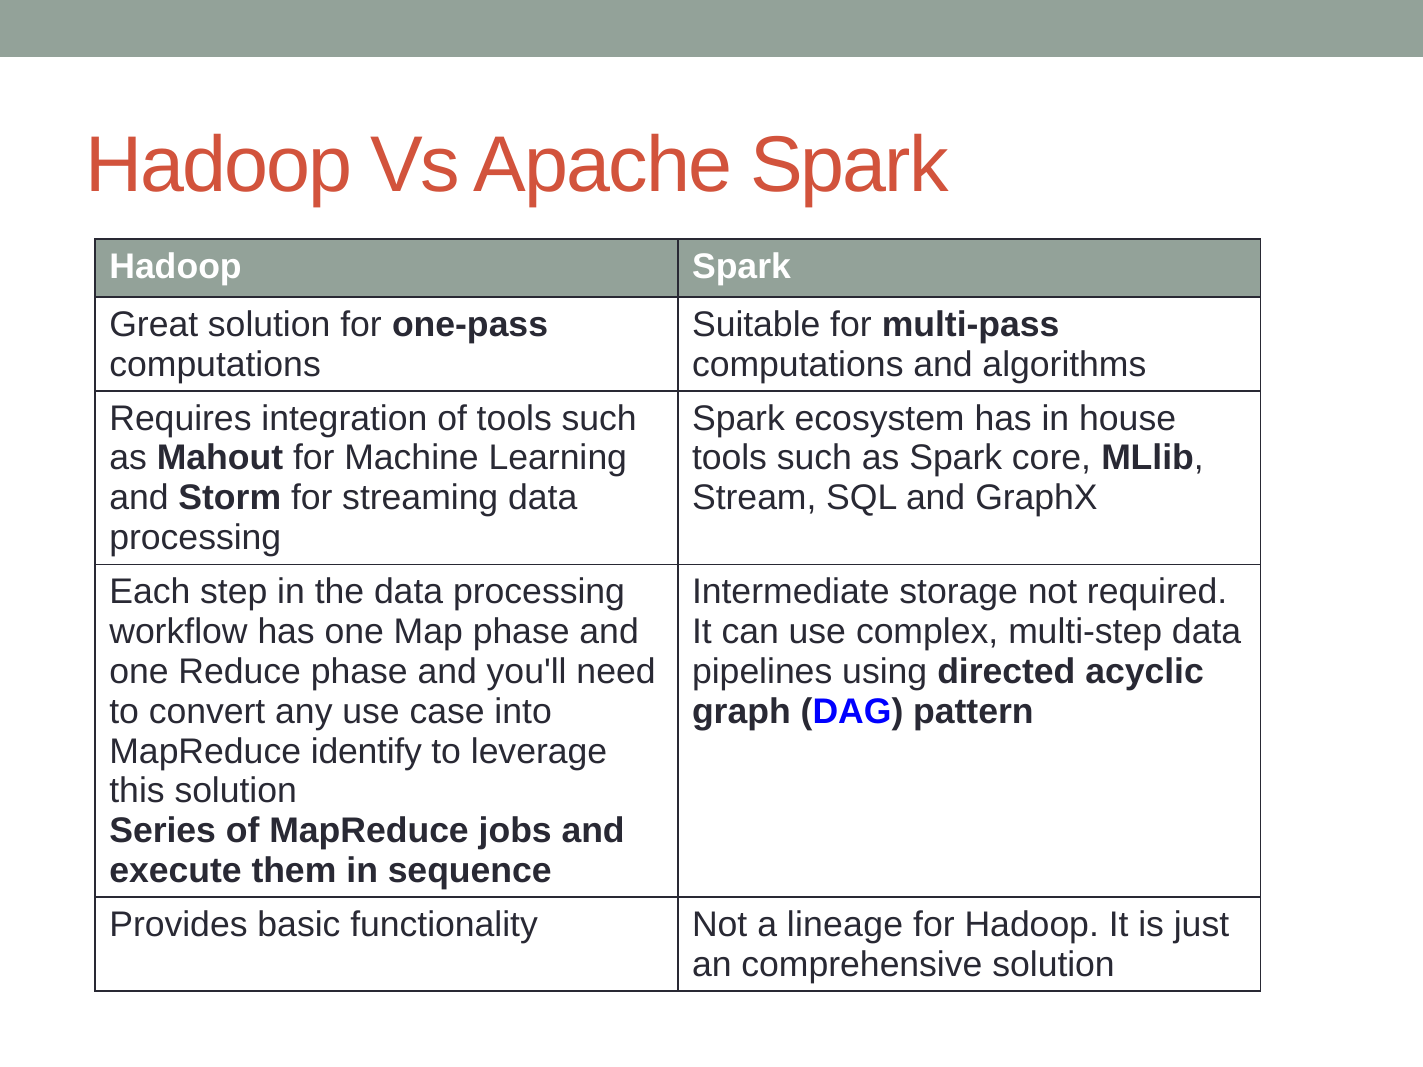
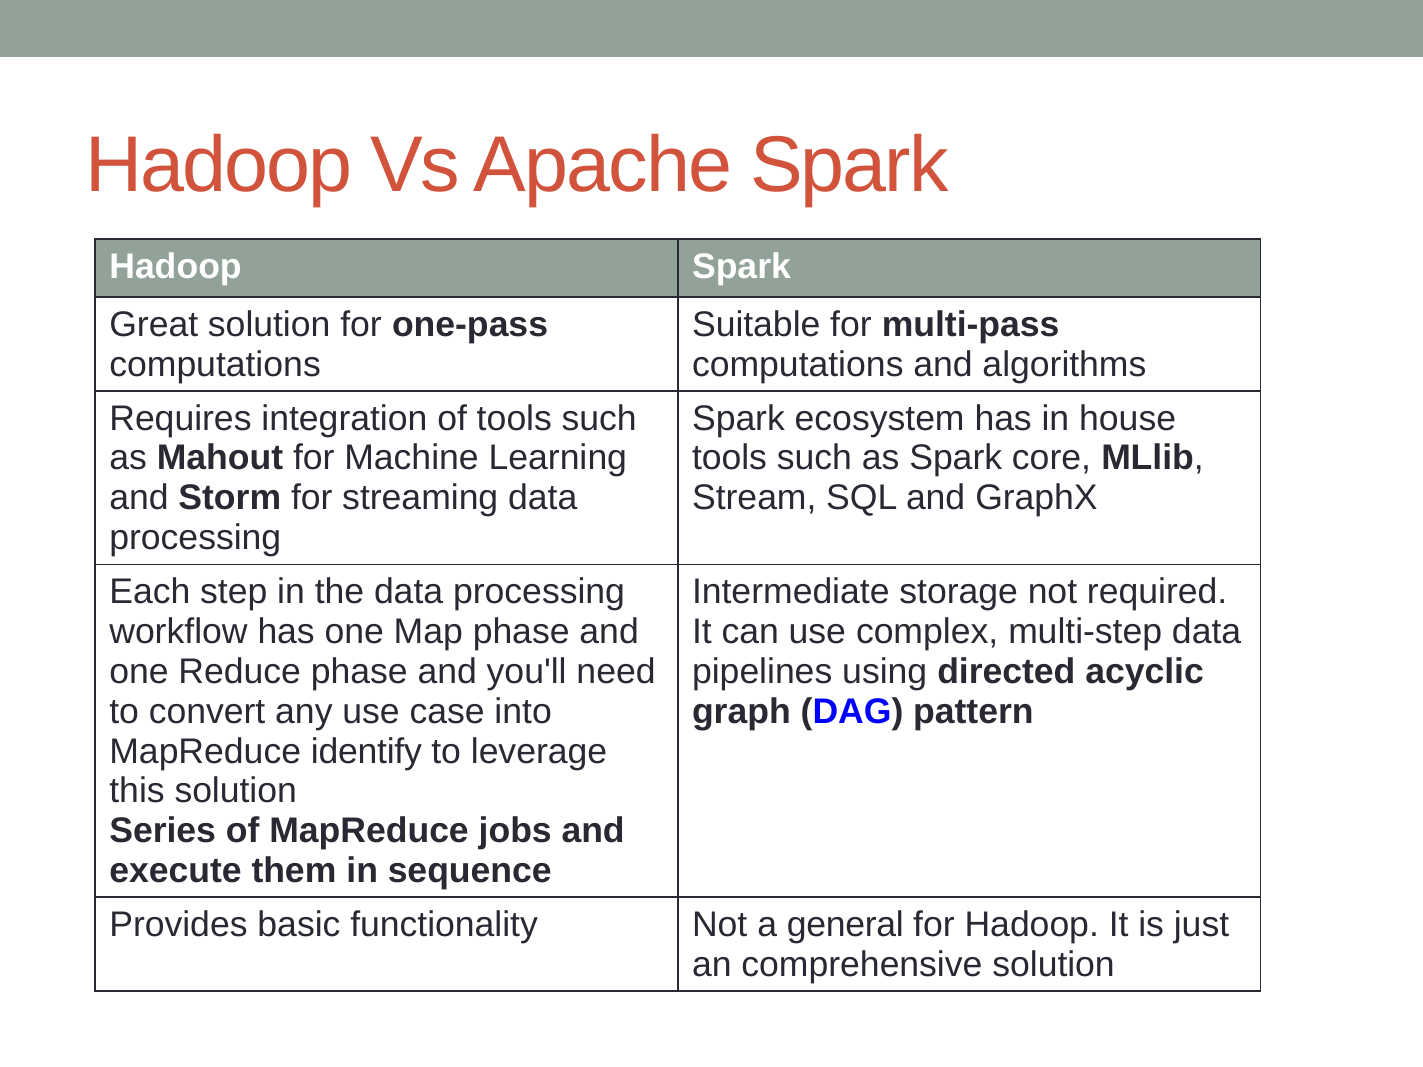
lineage: lineage -> general
